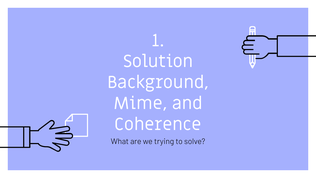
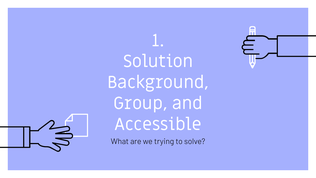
Mime: Mime -> Group
Coherence: Coherence -> Accessible
